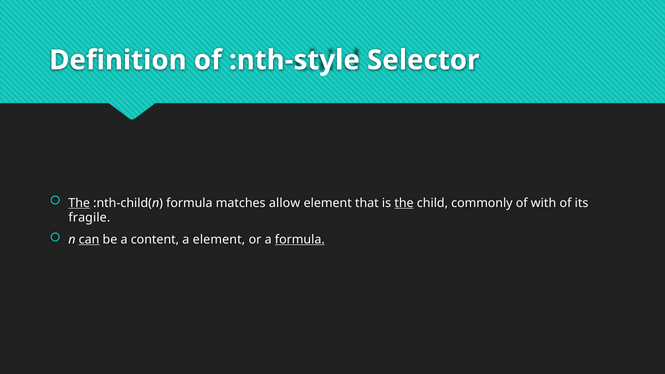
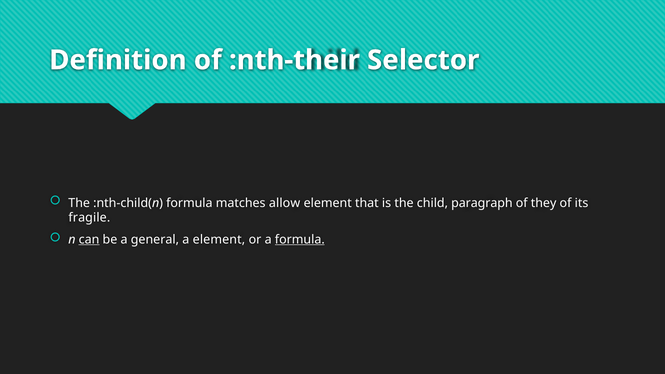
:nth-style: :nth-style -> :nth-their
The at (79, 203) underline: present -> none
the at (404, 203) underline: present -> none
commonly: commonly -> paragraph
with: with -> they
content: content -> general
